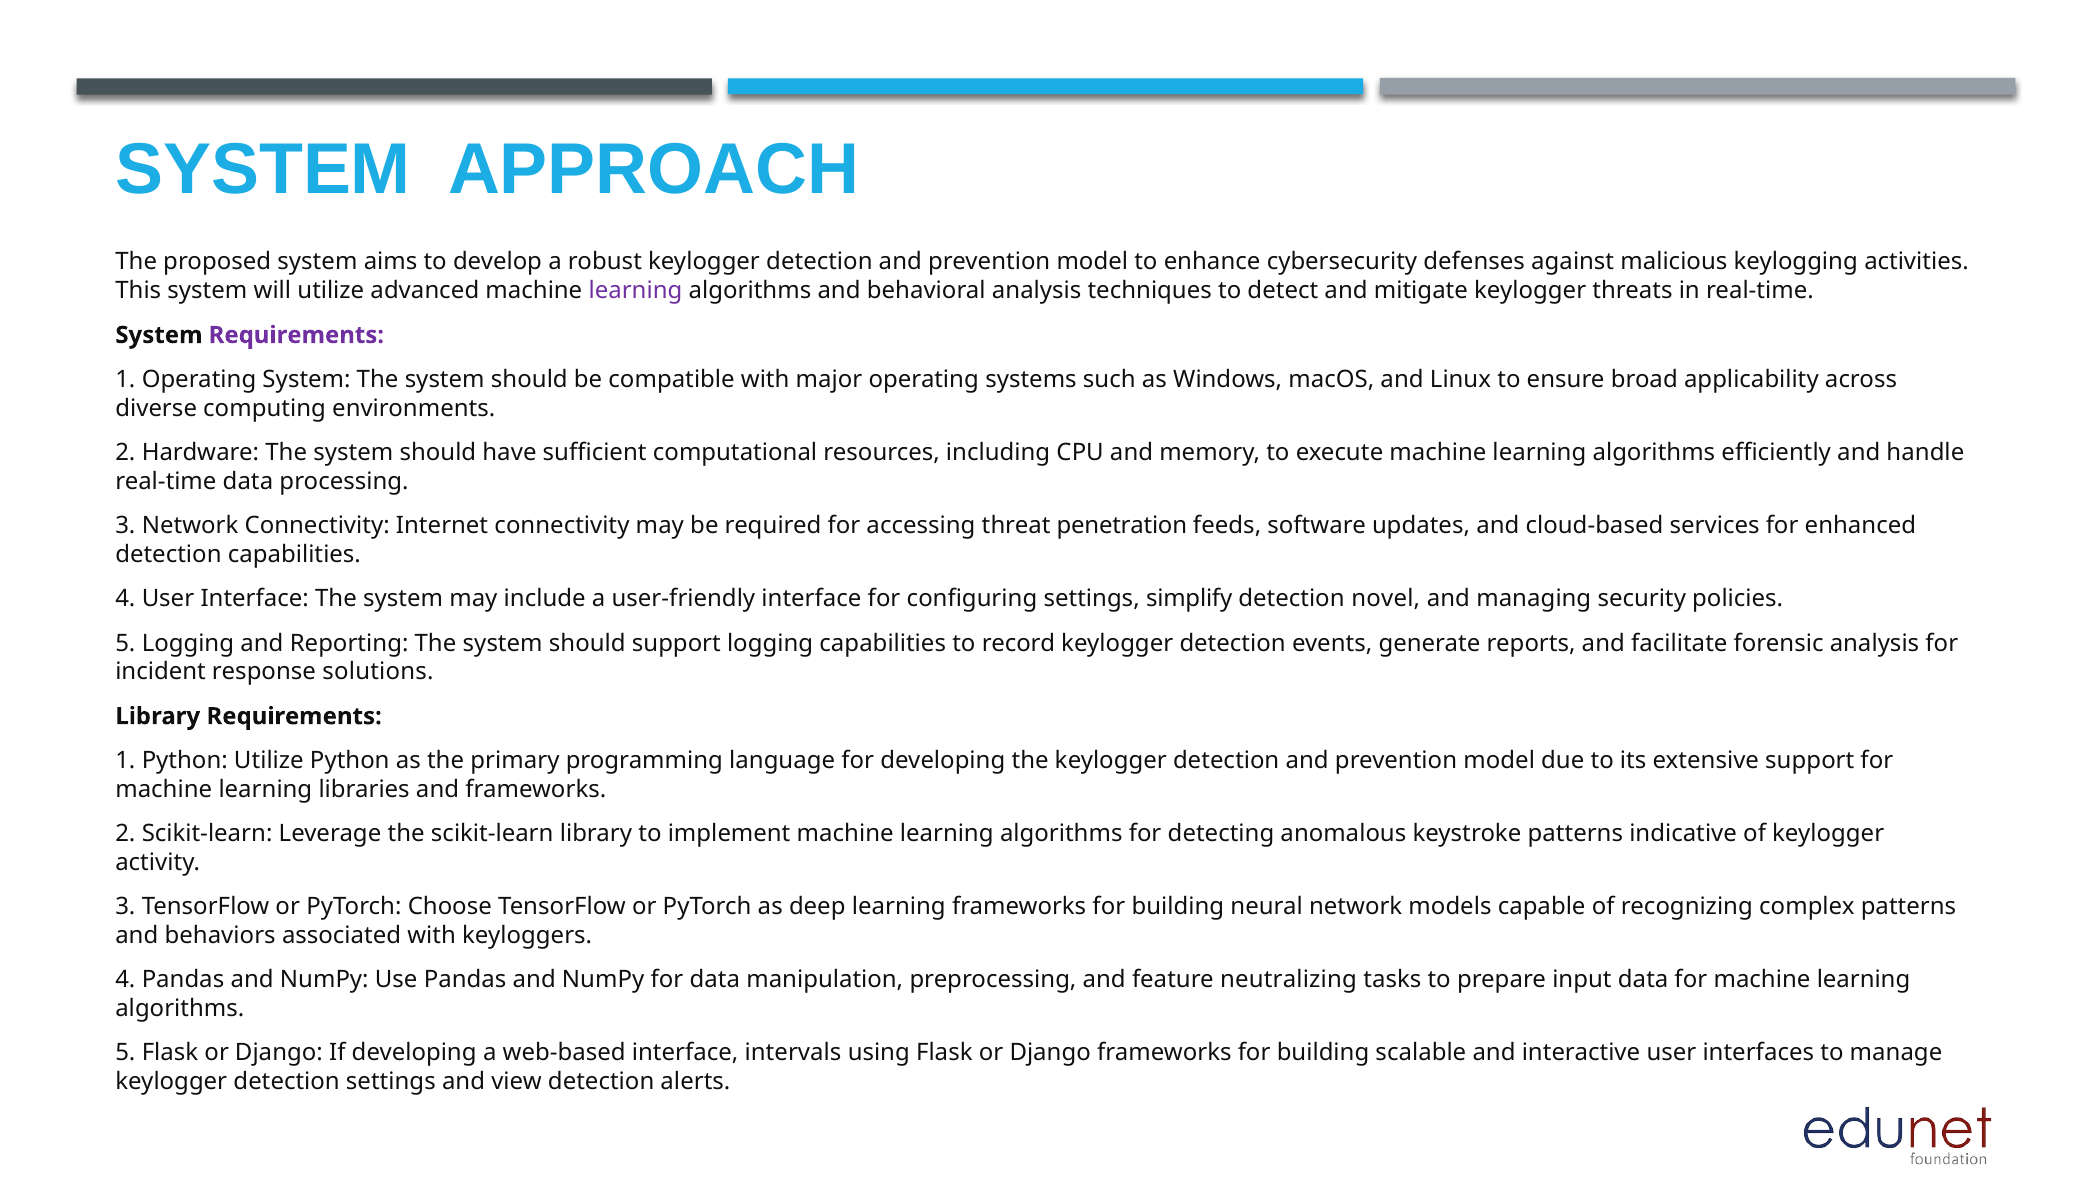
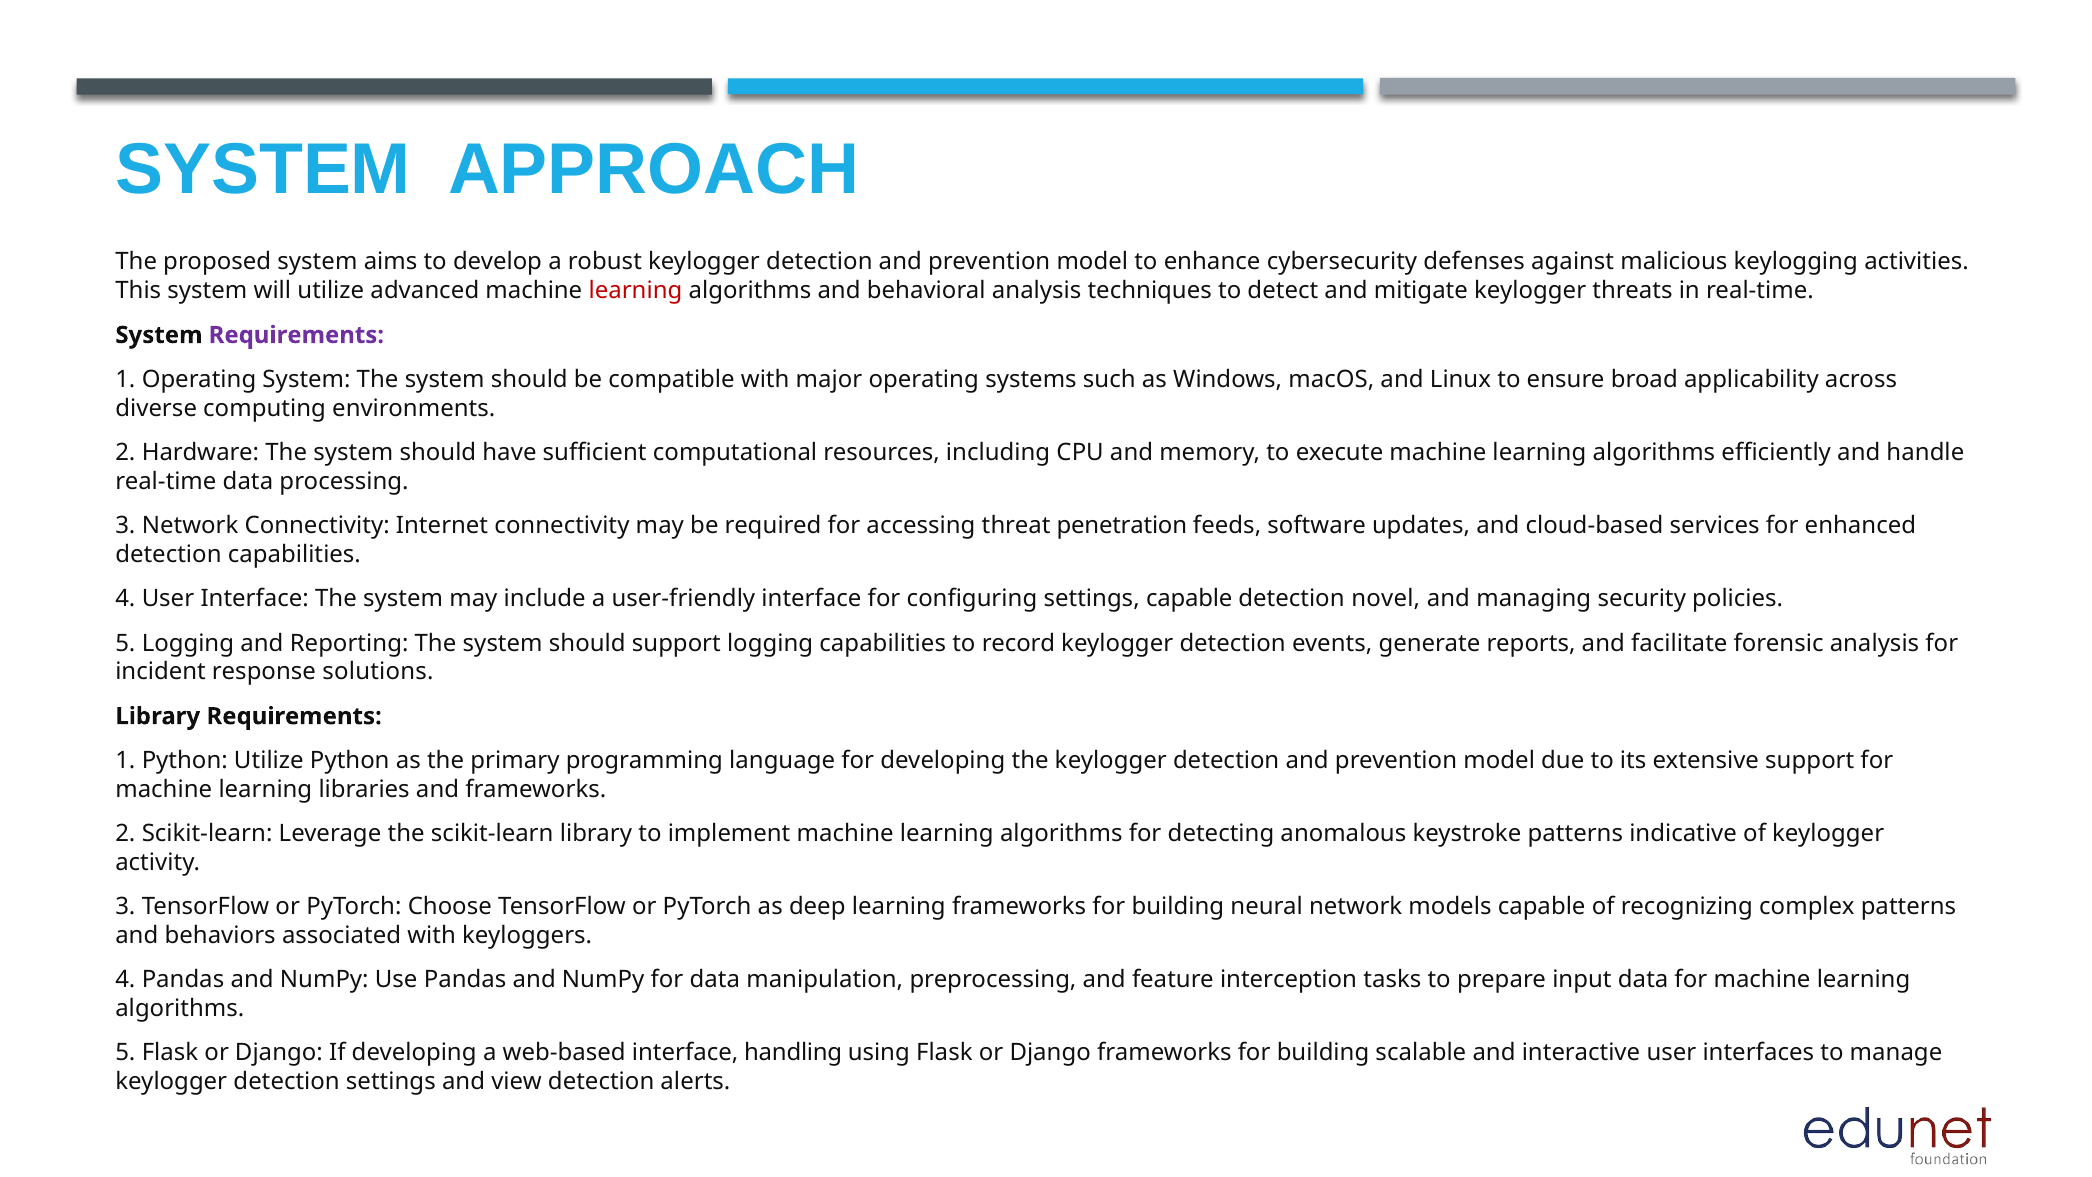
learning at (635, 291) colour: purple -> red
settings simplify: simplify -> capable
neutralizing: neutralizing -> interception
intervals: intervals -> handling
